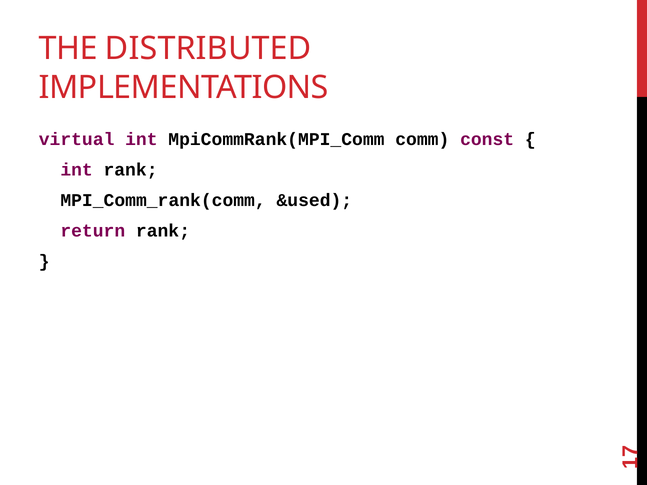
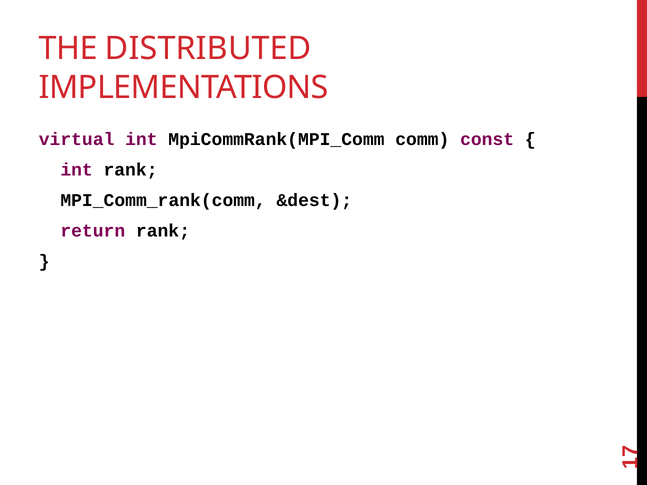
&used: &used -> &dest
